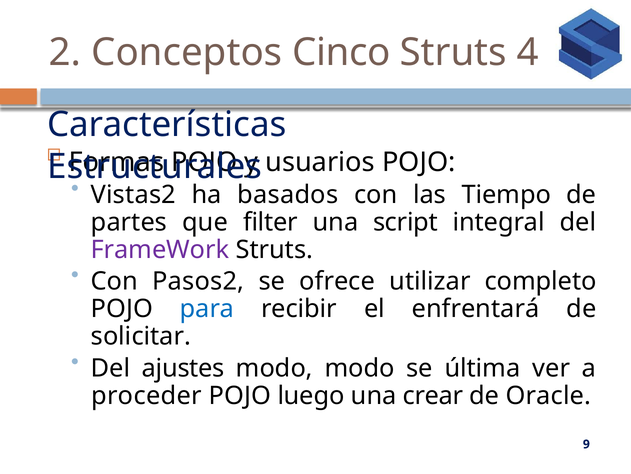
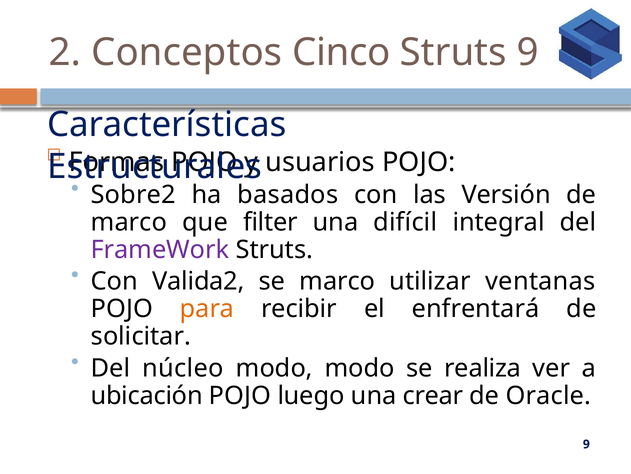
Struts 4: 4 -> 9
Vistas2: Vistas2 -> Sobre2
Tiempo: Tiempo -> Versión
partes at (129, 222): partes -> marco
script: script -> difícil
Pasos2: Pasos2 -> Valida2
se ofrece: ofrece -> marco
completo: completo -> ventanas
para colour: blue -> orange
ajustes: ajustes -> núcleo
última: última -> realiza
proceder: proceder -> ubicación
